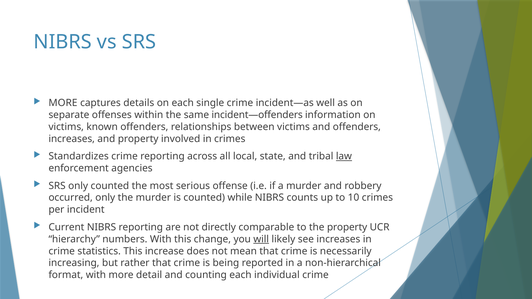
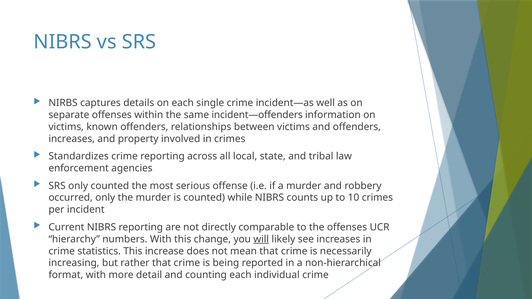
MORE at (63, 103): MORE -> NIRBS
law underline: present -> none
the property: property -> offenses
